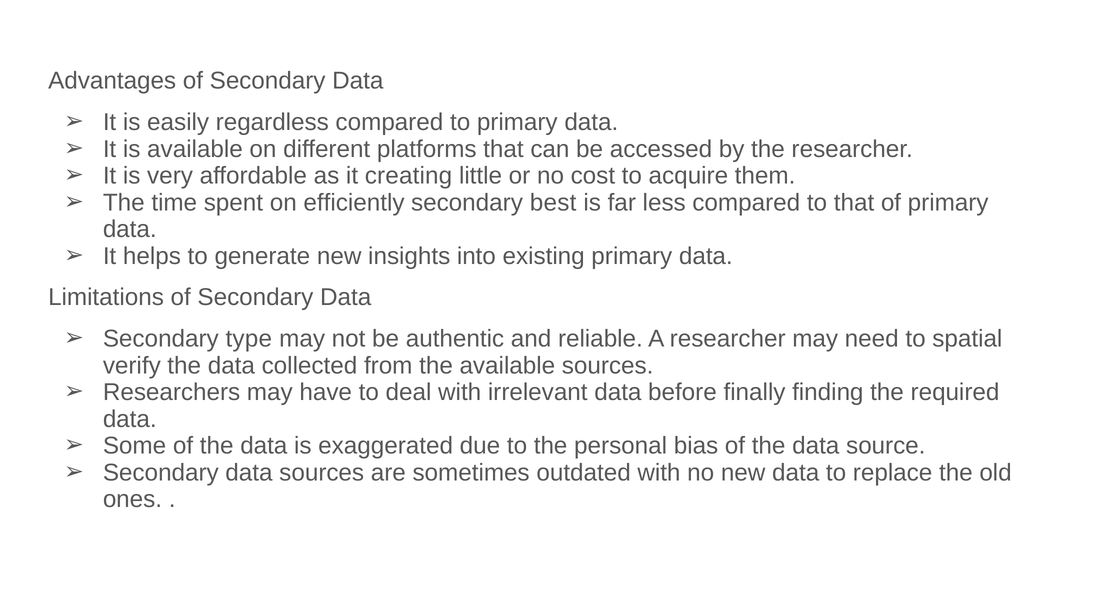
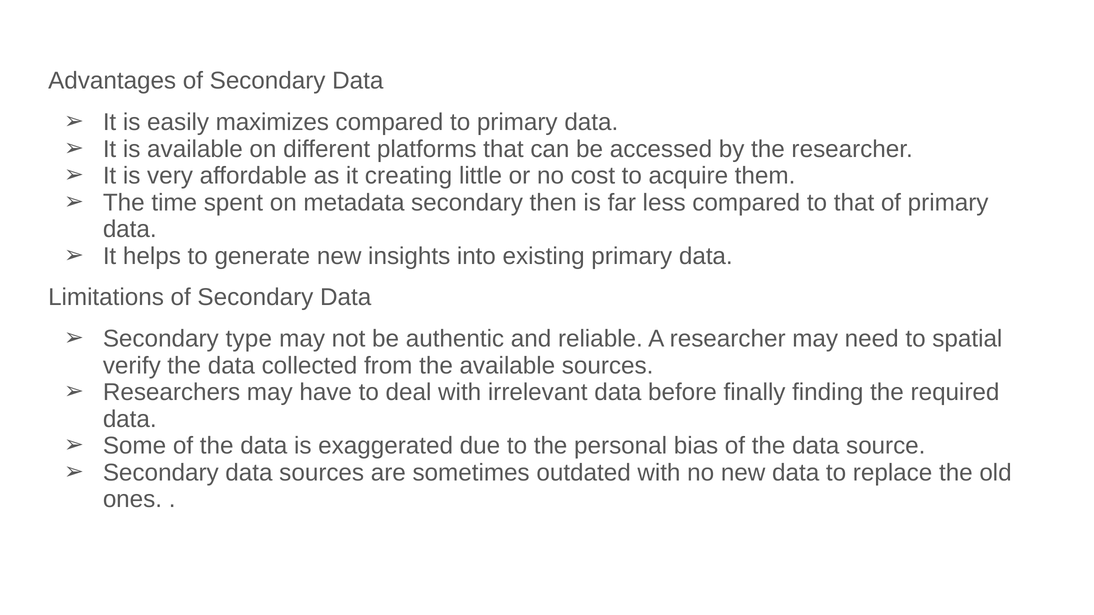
regardless: regardless -> maximizes
efficiently: efficiently -> metadata
best: best -> then
